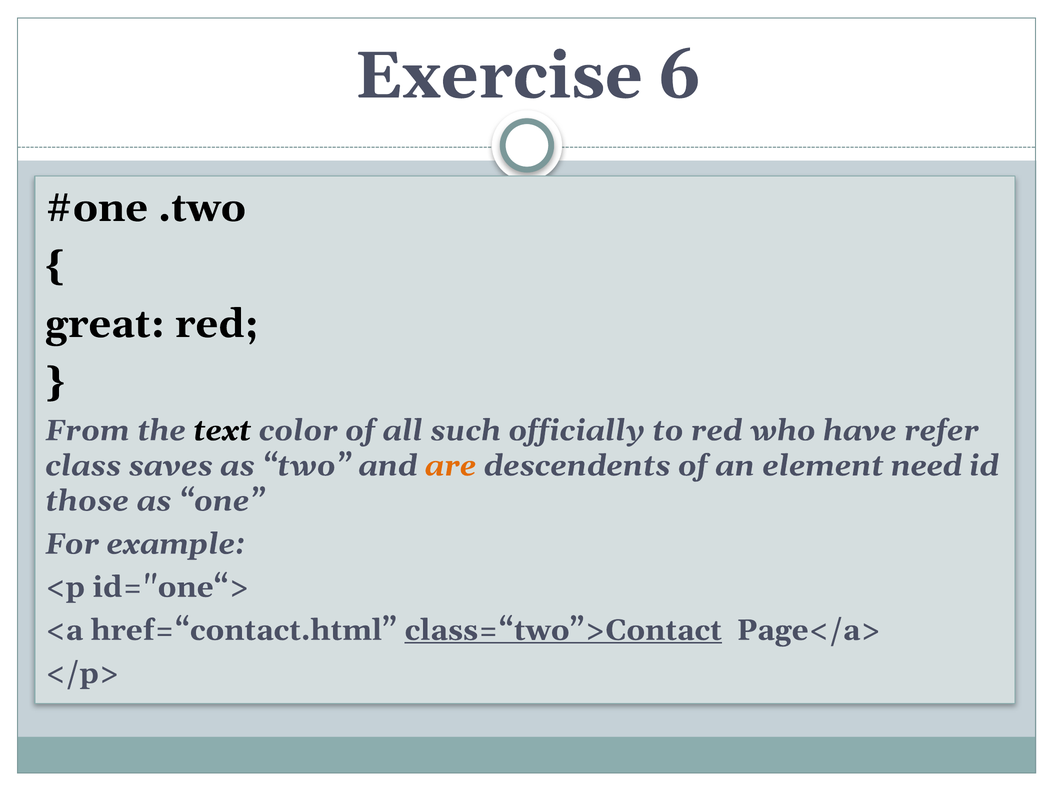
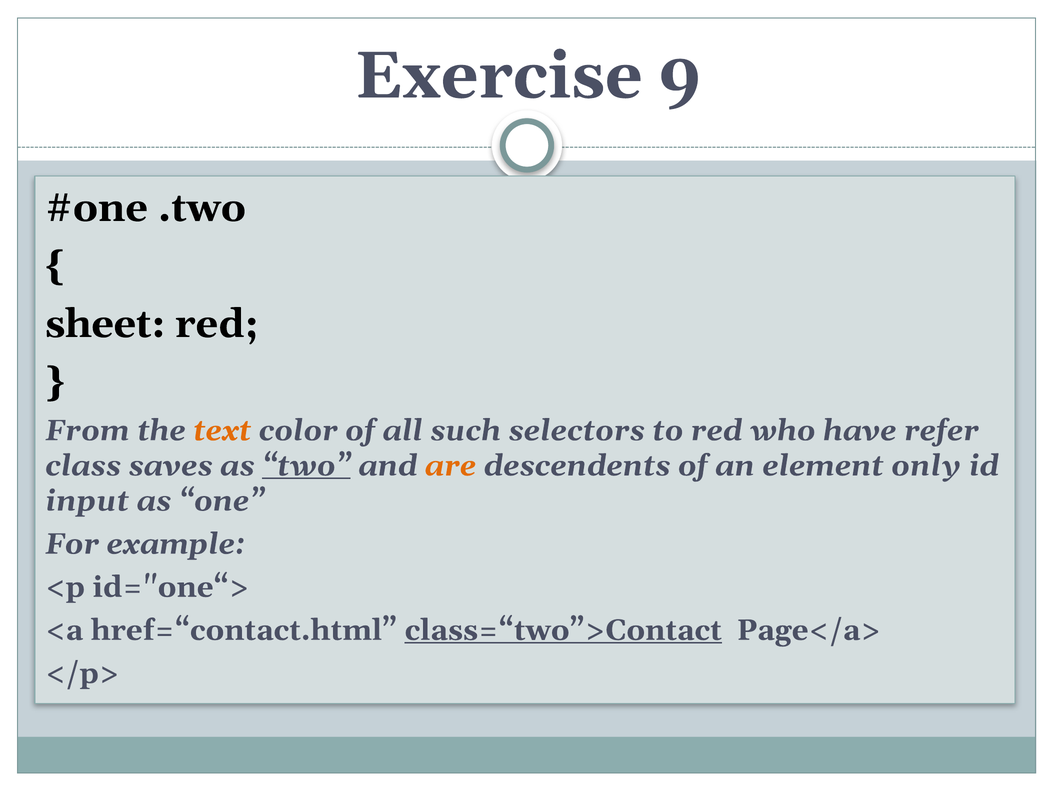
6: 6 -> 9
great: great -> sheet
text colour: black -> orange
officially: officially -> selectors
two underline: none -> present
need: need -> only
those: those -> input
